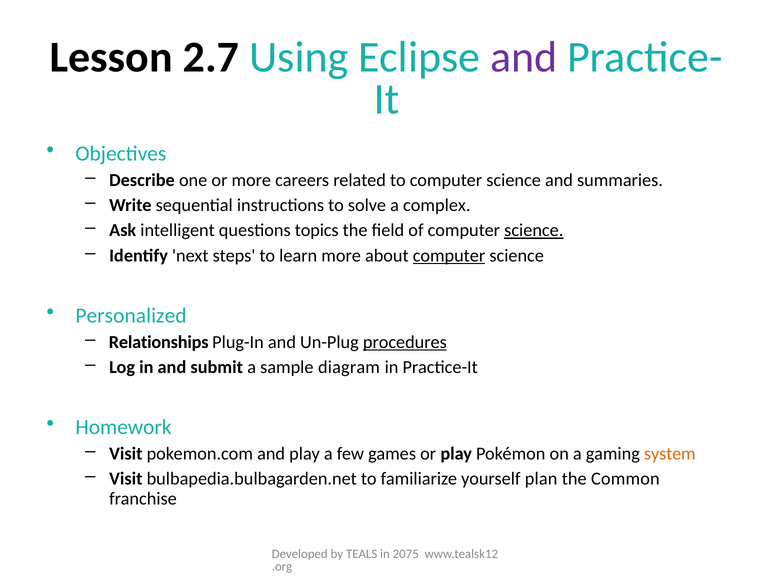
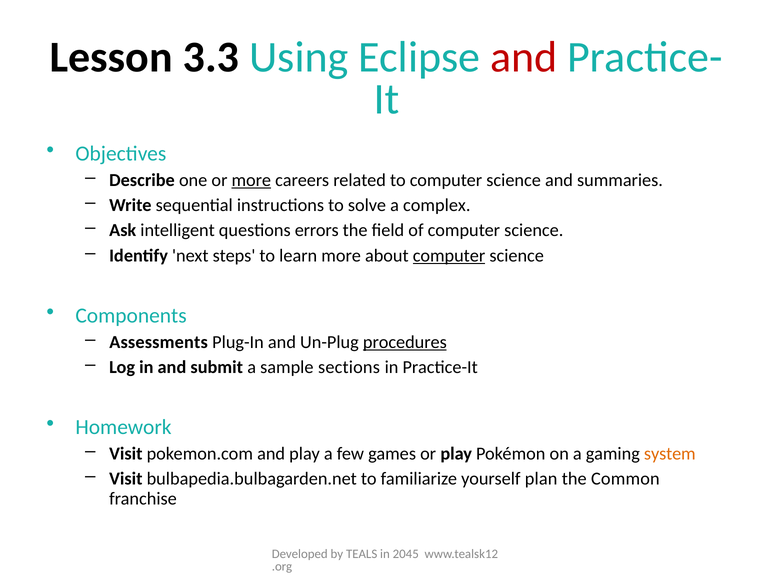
2.7: 2.7 -> 3.3
and at (524, 57) colour: purple -> red
more at (251, 180) underline: none -> present
topics: topics -> errors
science at (534, 230) underline: present -> none
Personalized: Personalized -> Components
Relationships: Relationships -> Assessments
diagram: diagram -> sections
2075: 2075 -> 2045
